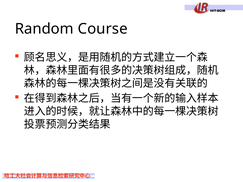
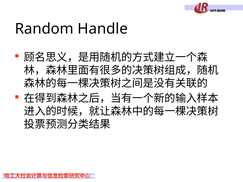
Course: Course -> Handle
